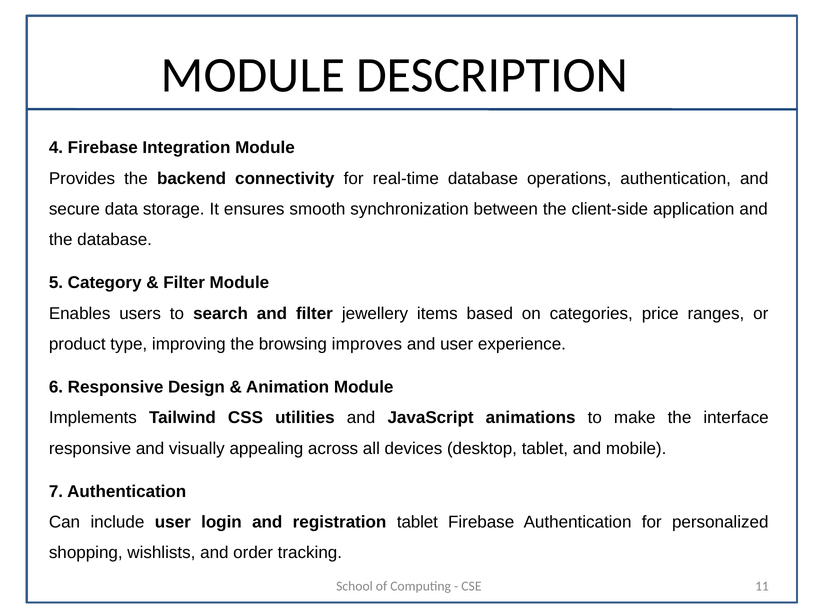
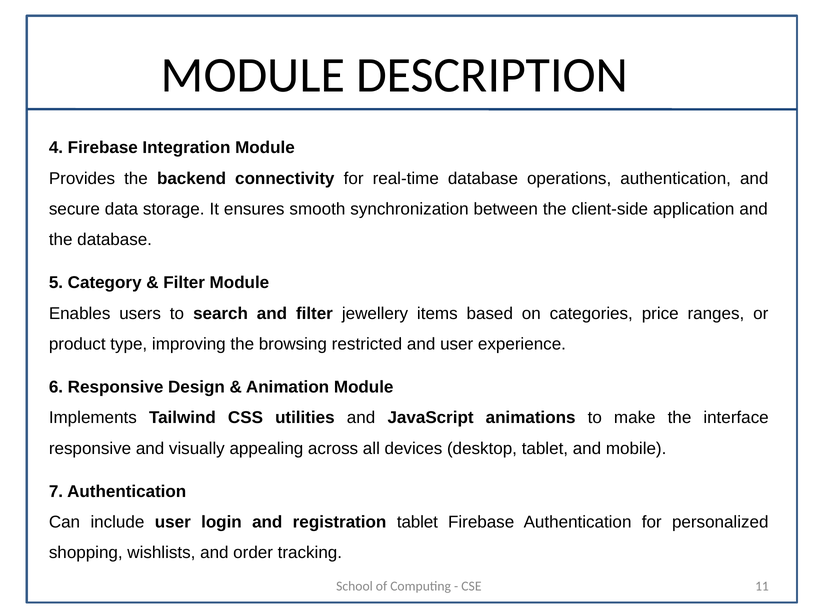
improves: improves -> restricted
